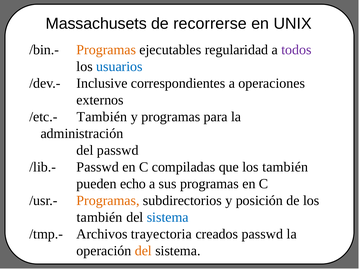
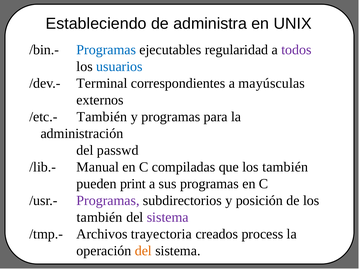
Massachusets: Massachusets -> Estableciendo
recorrerse: recorrerse -> administra
Programas at (106, 50) colour: orange -> blue
Inclusive: Inclusive -> Terminal
operaciones: operaciones -> mayúsculas
/lib.- Passwd: Passwd -> Manual
echo: echo -> print
Programas at (108, 201) colour: orange -> purple
sistema at (168, 218) colour: blue -> purple
creados passwd: passwd -> process
